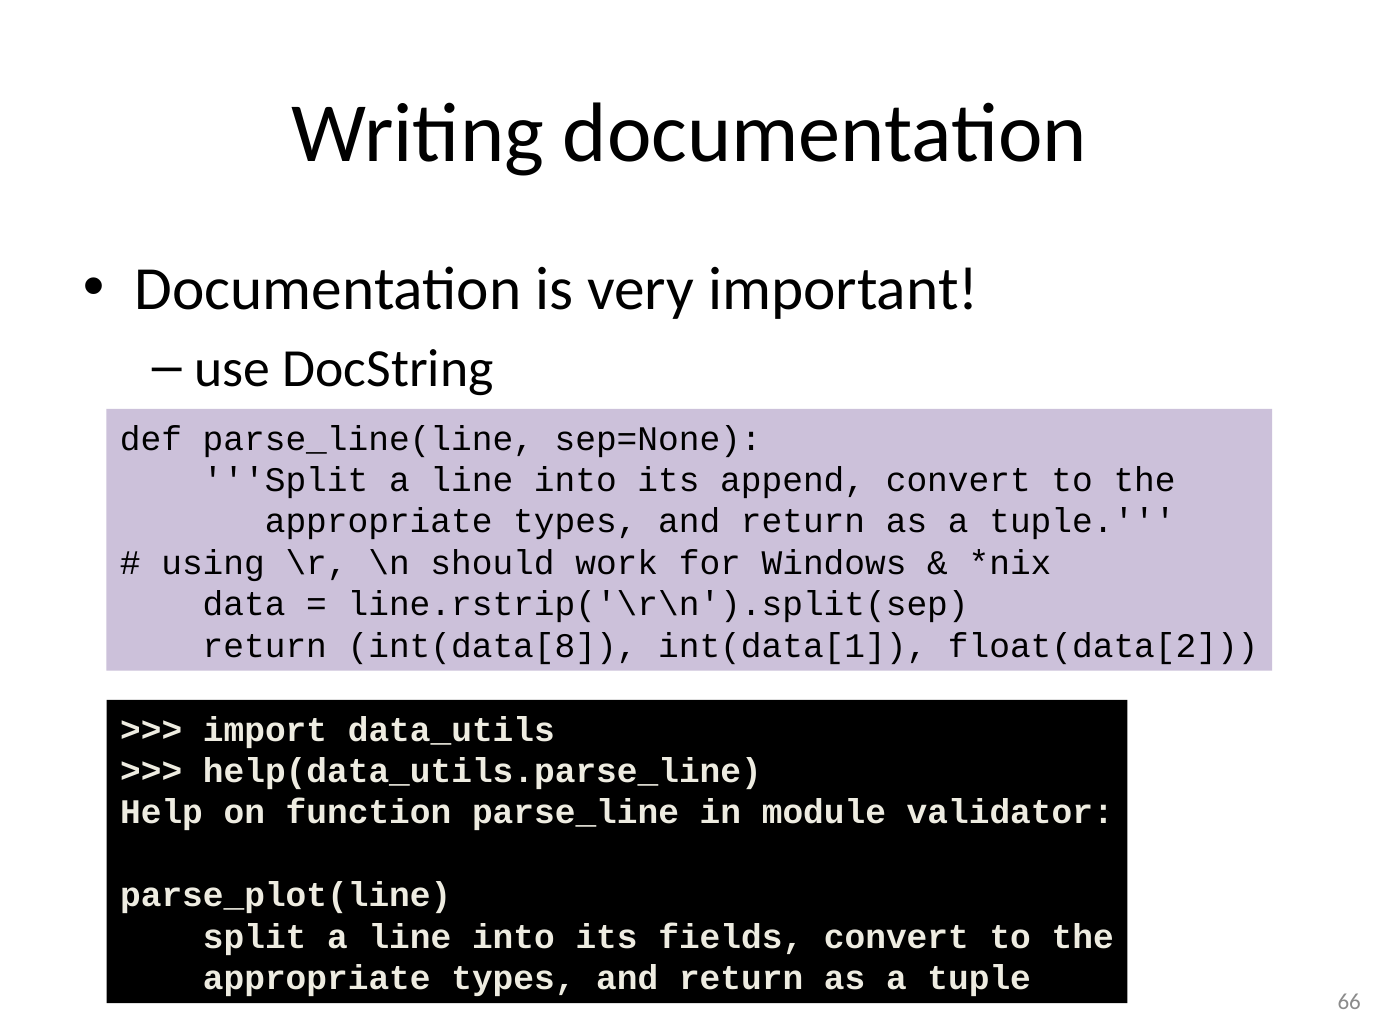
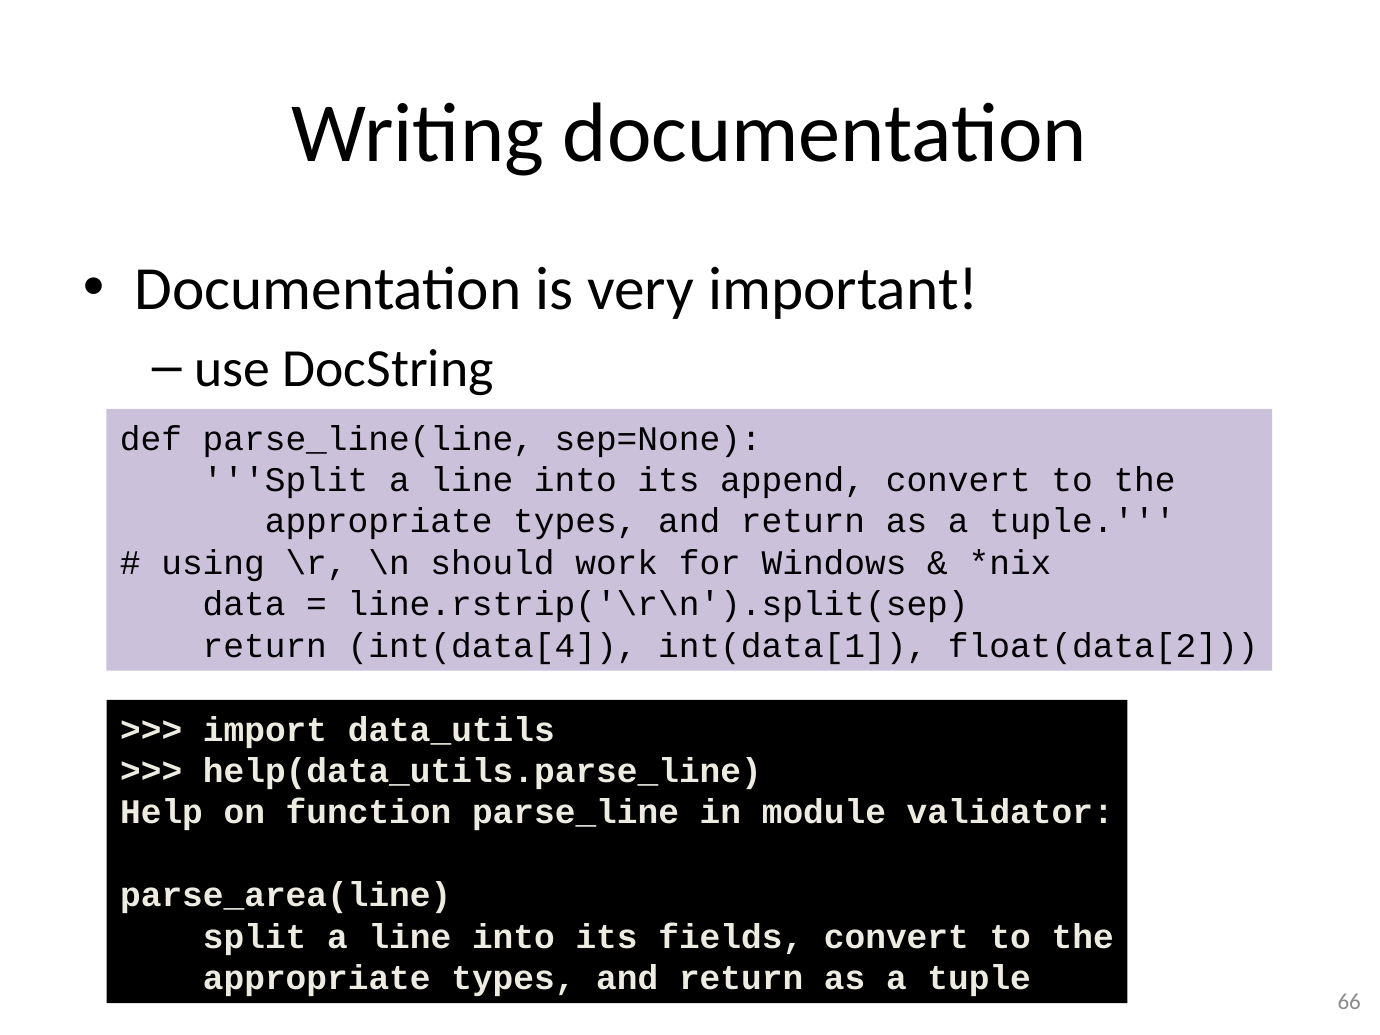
int(data[8: int(data[8 -> int(data[4
parse_plot(line: parse_plot(line -> parse_area(line
